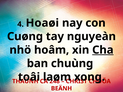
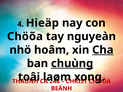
Hoaøi: Hoaøi -> Hieäp
Cuøng at (25, 37): Cuøng -> Chöõa
chuùng underline: none -> present
